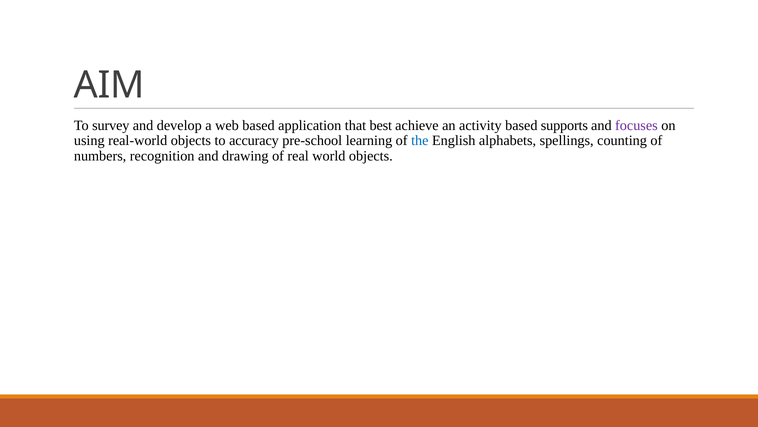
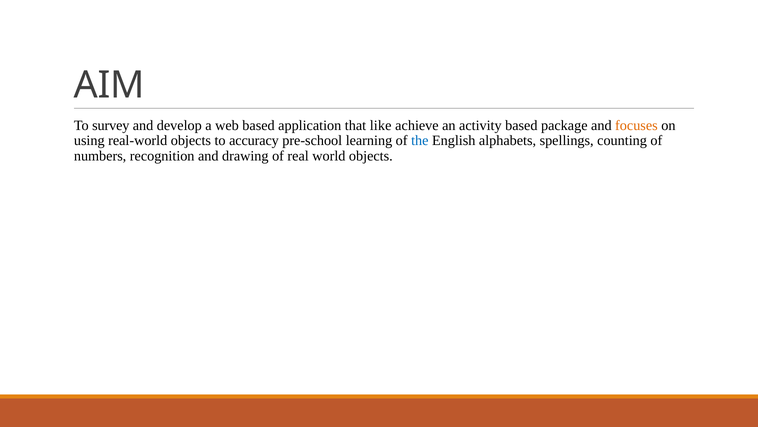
best: best -> like
supports: supports -> package
focuses colour: purple -> orange
